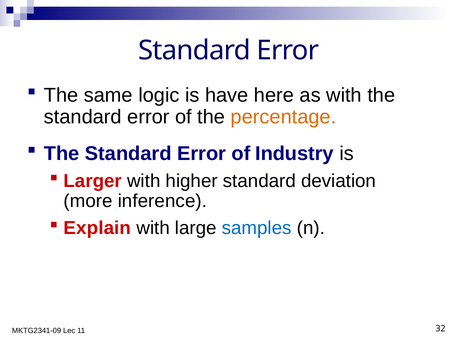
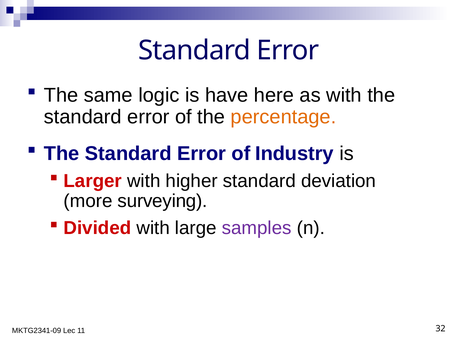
inference: inference -> surveying
Explain: Explain -> Divided
samples colour: blue -> purple
